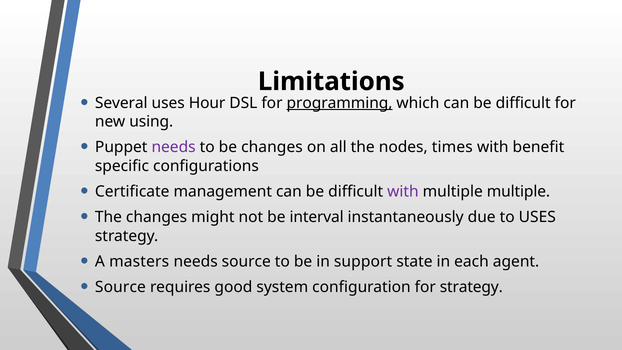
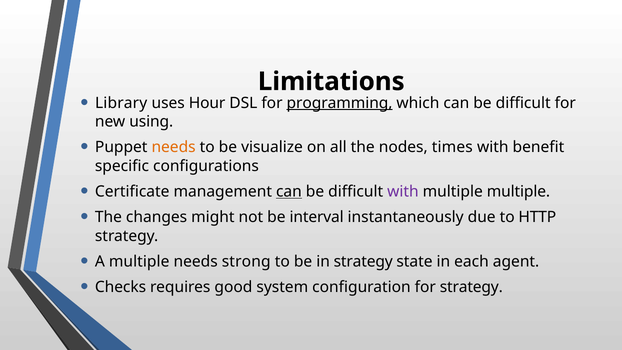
Several: Several -> Library
needs at (174, 147) colour: purple -> orange
be changes: changes -> visualize
can at (289, 192) underline: none -> present
to USES: USES -> HTTP
A masters: masters -> multiple
needs source: source -> strong
in support: support -> strategy
Source at (120, 287): Source -> Checks
